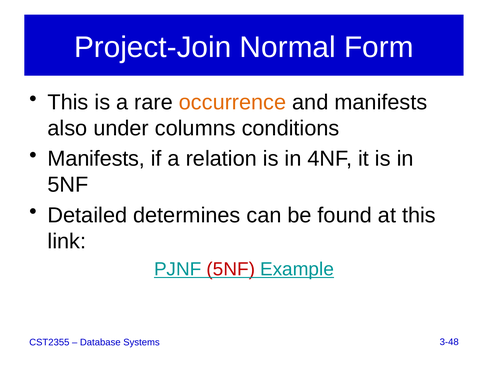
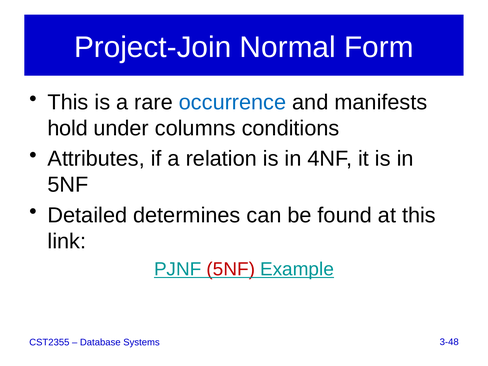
occurrence colour: orange -> blue
also: also -> hold
Manifests at (96, 159): Manifests -> Attributes
